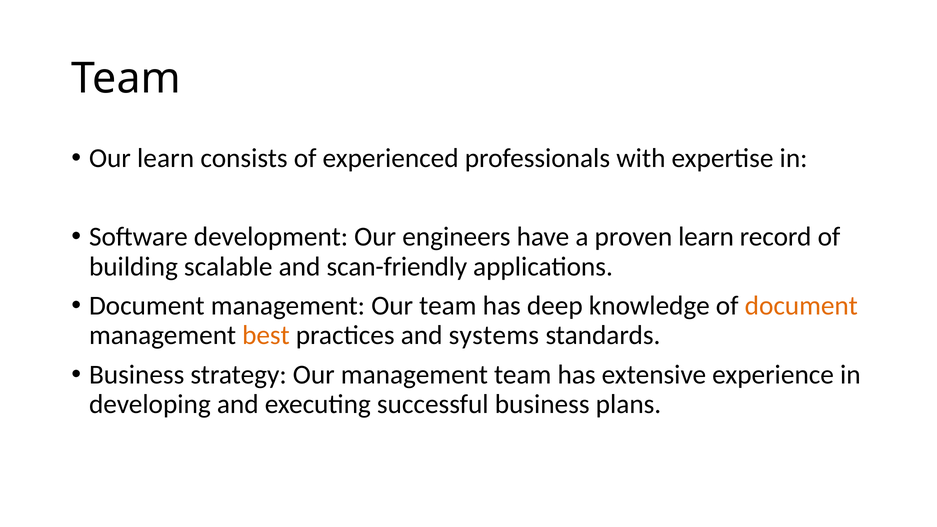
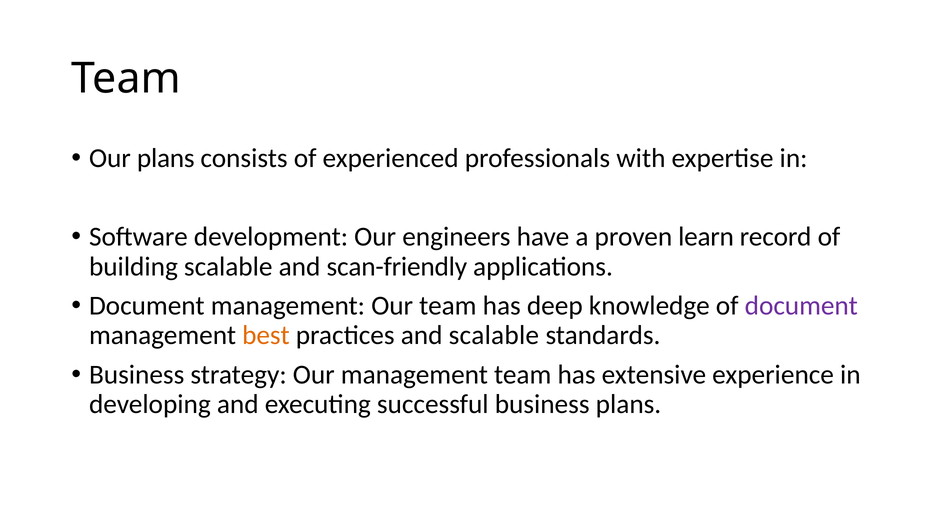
Our learn: learn -> plans
document at (801, 306) colour: orange -> purple
and systems: systems -> scalable
